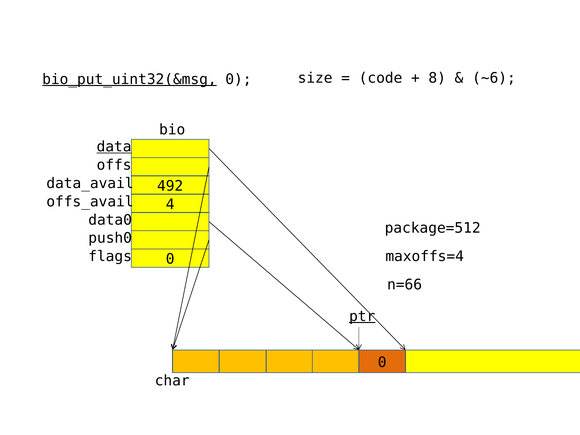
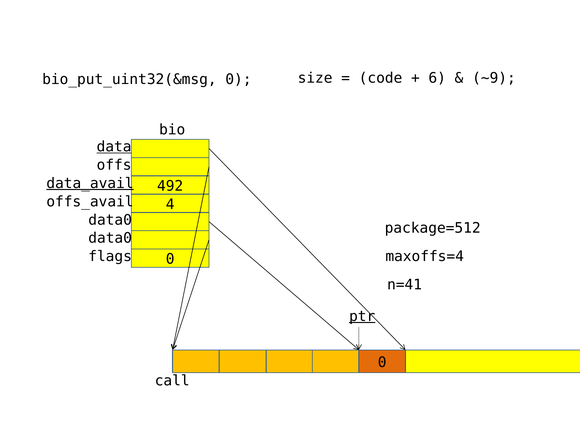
8: 8 -> 6
~6: ~6 -> ~9
bio_put_uint32(&msg underline: present -> none
data_avail underline: none -> present
push0 at (110, 238): push0 -> data0
n=66: n=66 -> n=41
char: char -> call
